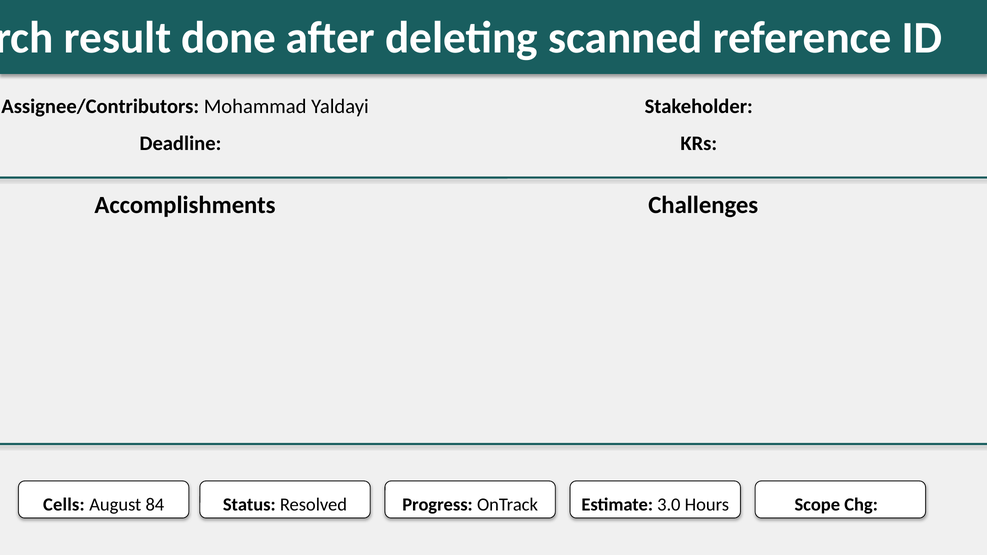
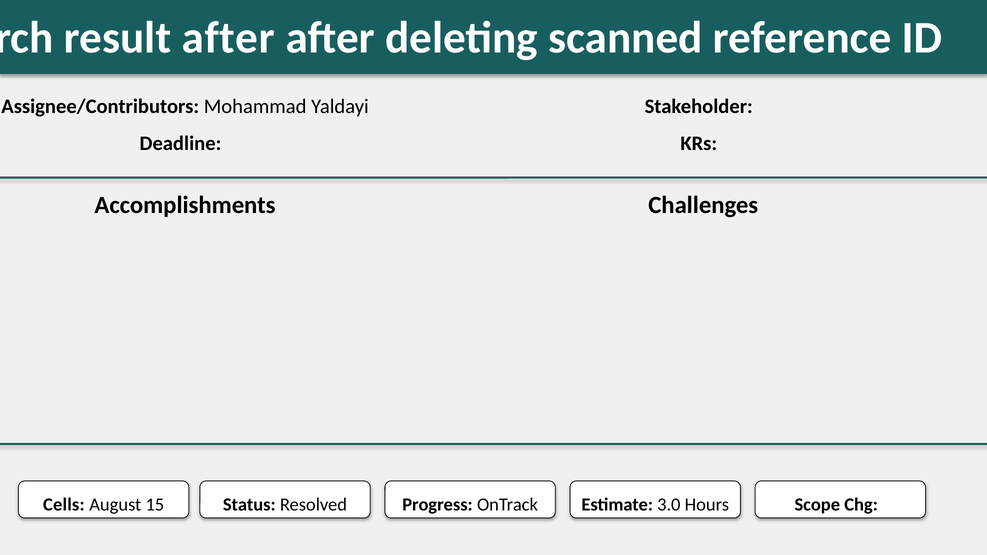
result done: done -> after
84: 84 -> 15
